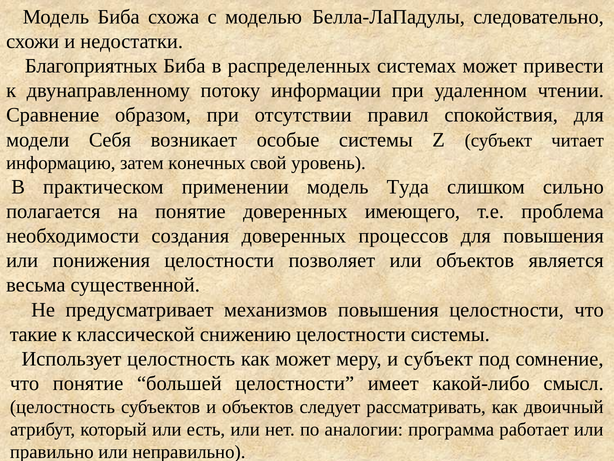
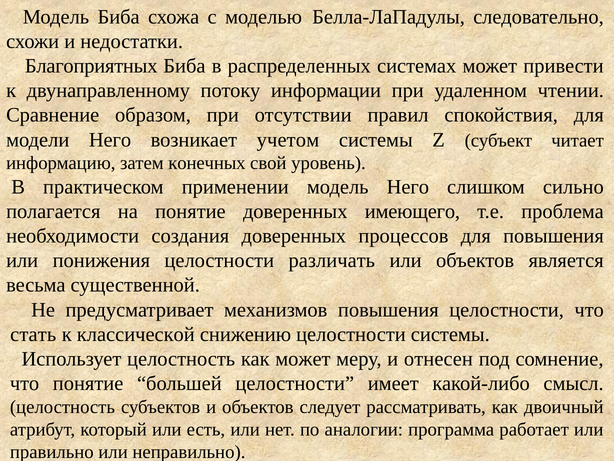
модели Себя: Себя -> Него
особые: особые -> учетом
модель Туда: Туда -> Него
позволяет: позволяет -> различать
такие: такие -> стать
и субъект: субъект -> отнесен
